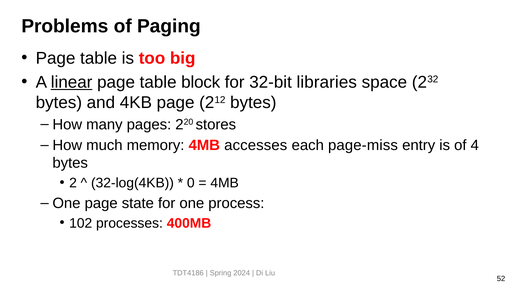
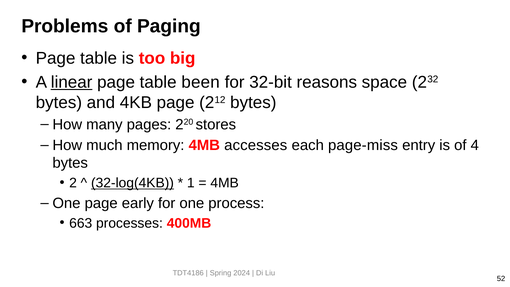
block: block -> been
libraries: libraries -> reasons
32-log(4KB underline: none -> present
0: 0 -> 1
state: state -> early
102: 102 -> 663
